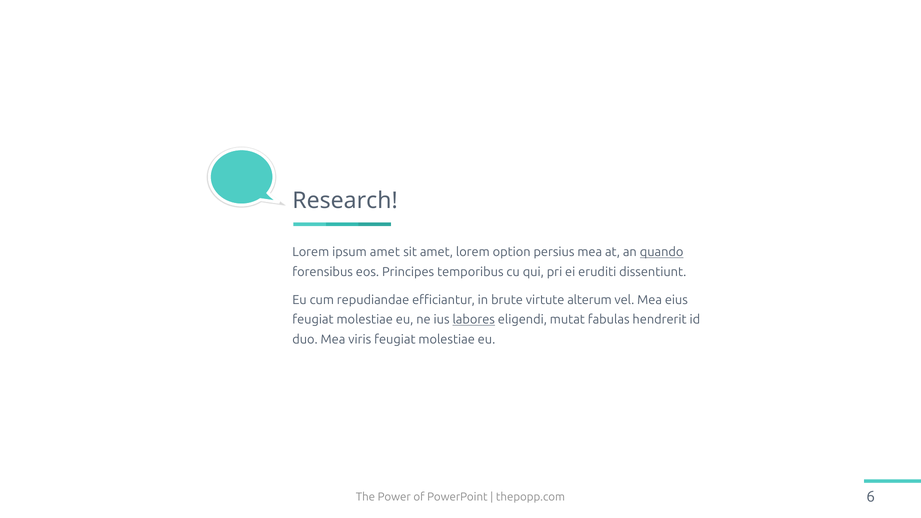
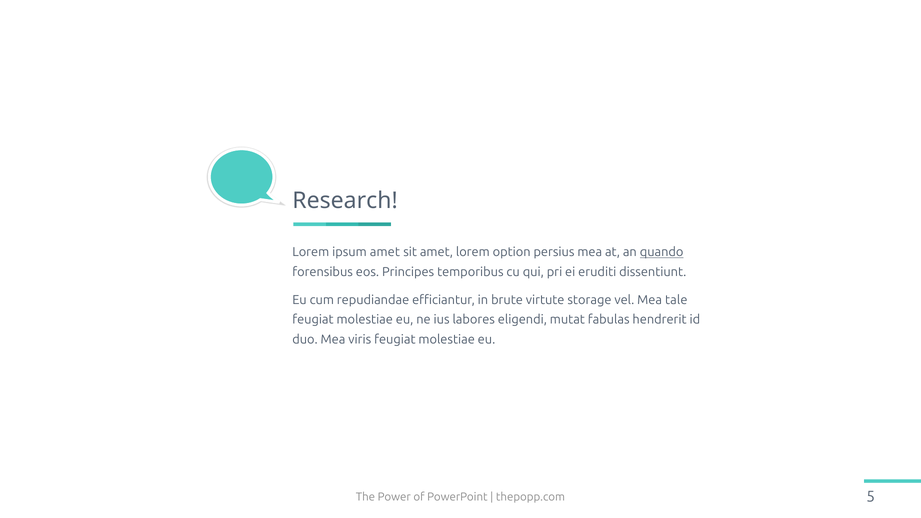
alterum: alterum -> storage
eius: eius -> tale
labores underline: present -> none
6: 6 -> 5
